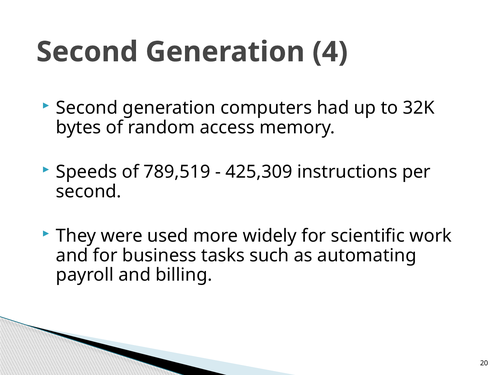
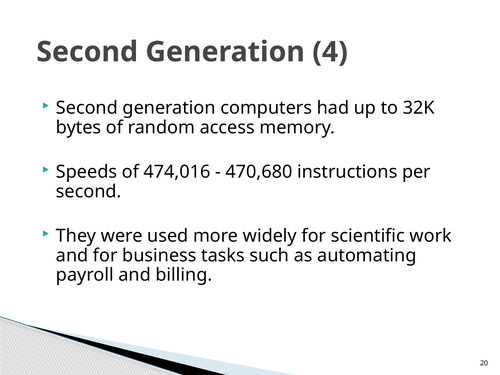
789,519: 789,519 -> 474,016
425,309: 425,309 -> 470,680
